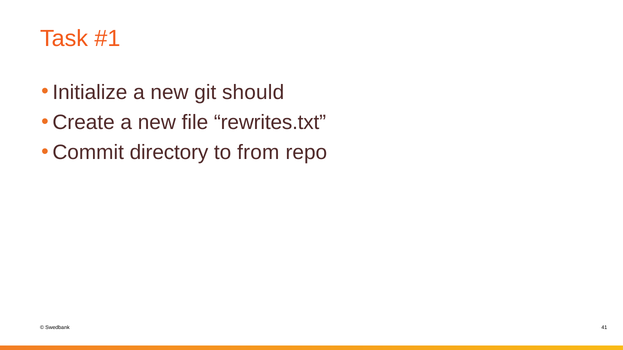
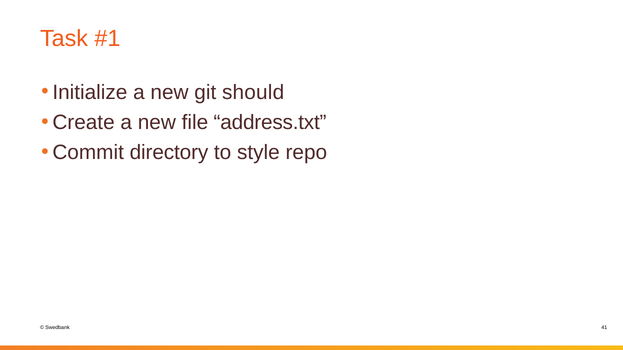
rewrites.txt: rewrites.txt -> address.txt
from: from -> style
